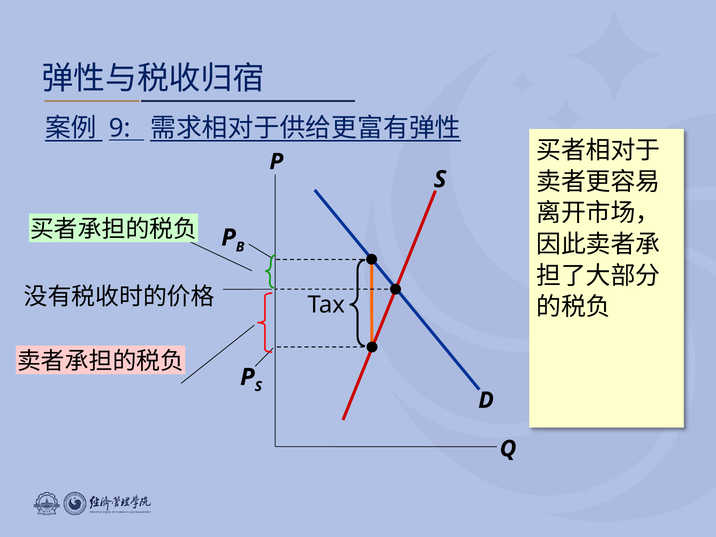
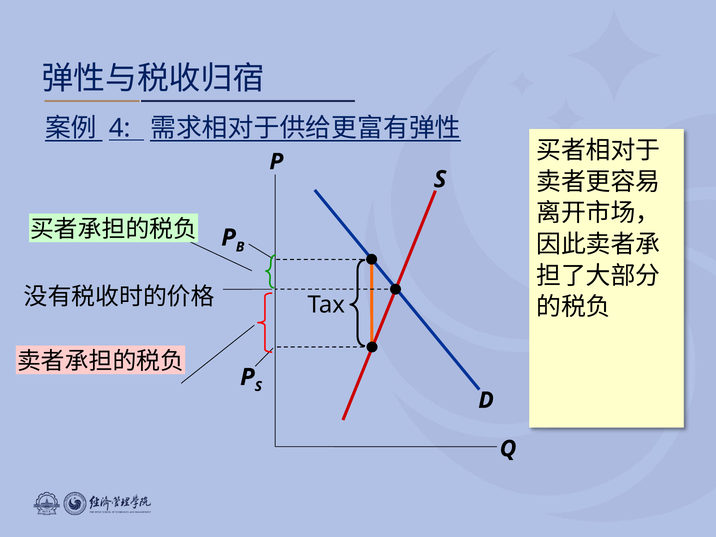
9: 9 -> 4
